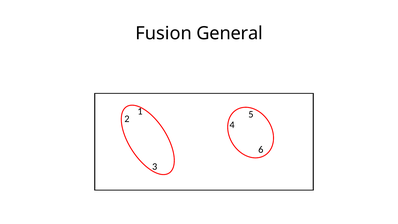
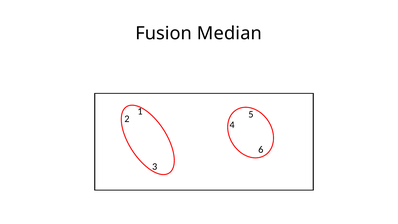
General: General -> Median
